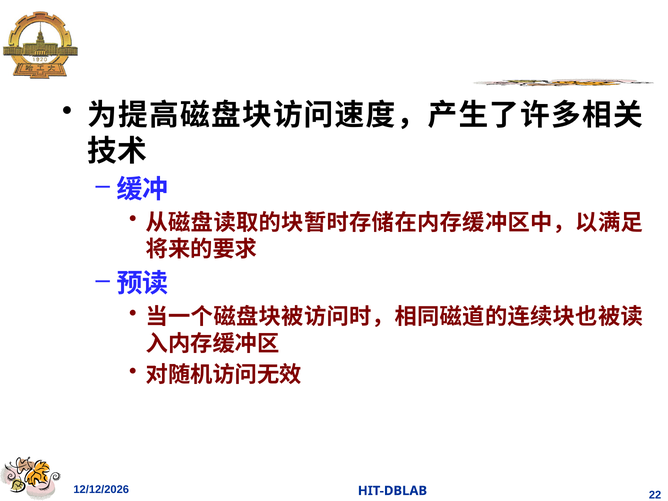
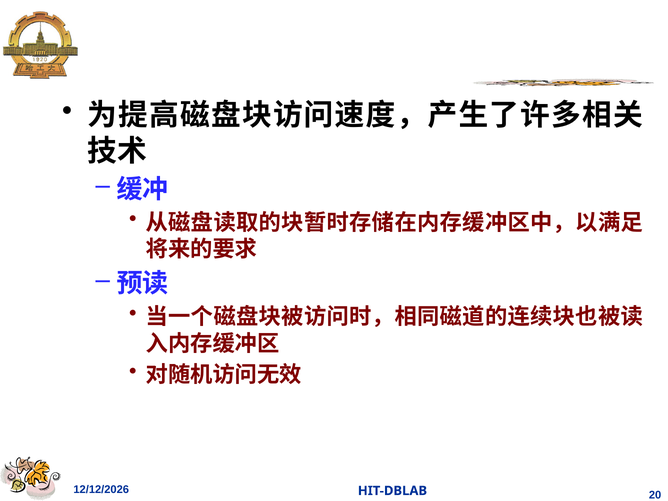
22: 22 -> 20
